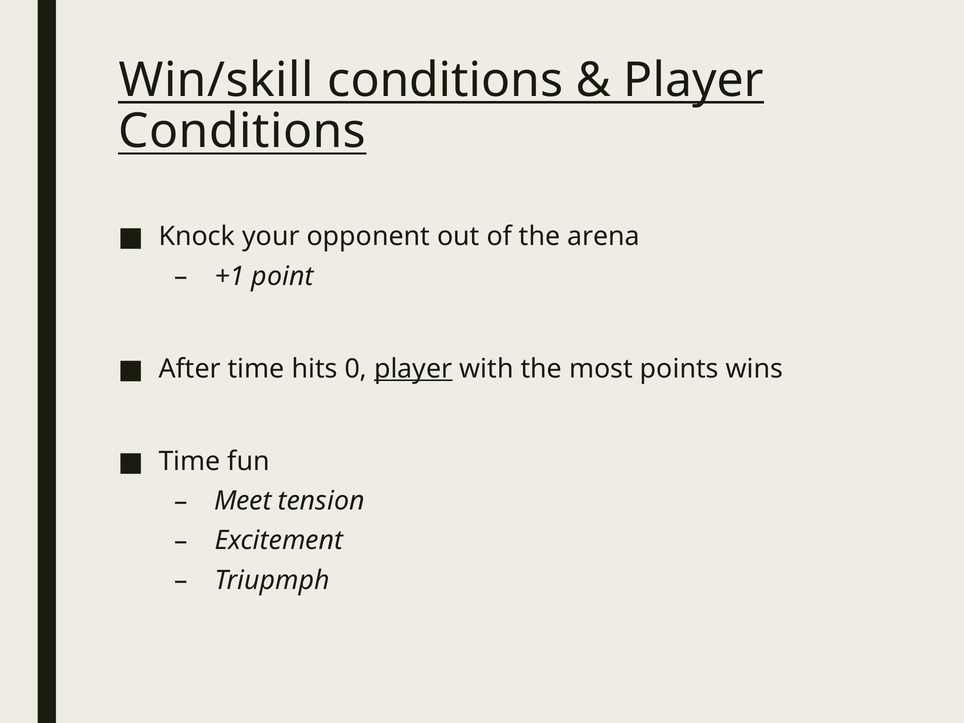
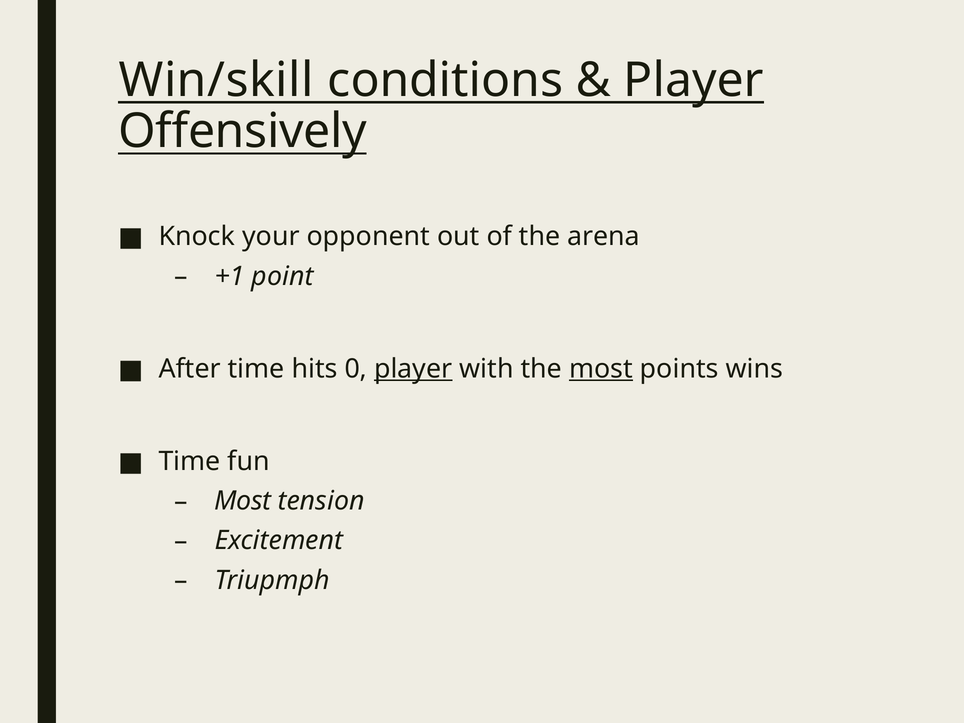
Conditions at (242, 132): Conditions -> Offensively
most at (601, 369) underline: none -> present
Meet at (243, 501): Meet -> Most
